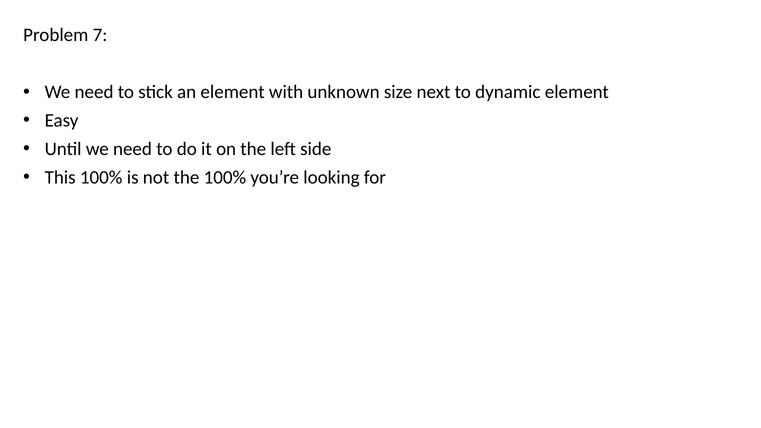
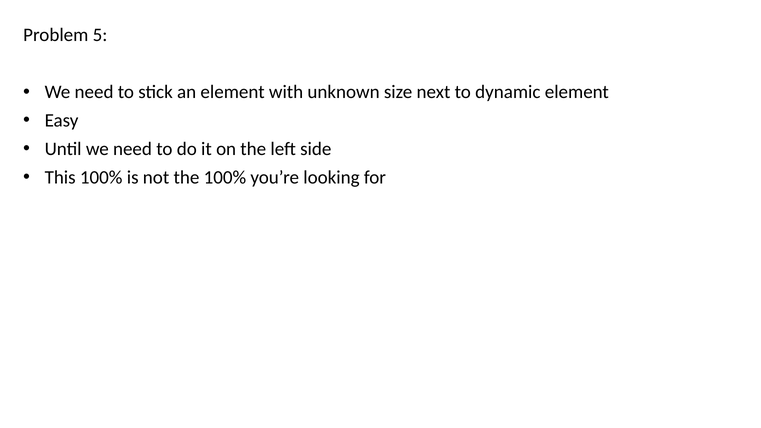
7: 7 -> 5
